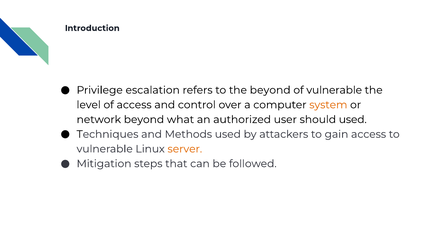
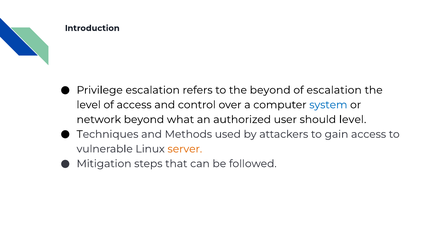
of vulnerable: vulnerable -> escalation
system colour: orange -> blue
should used: used -> level
